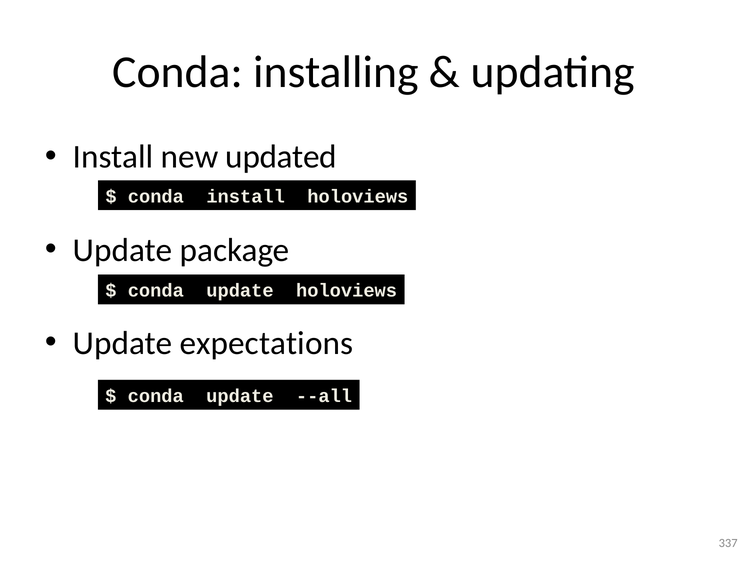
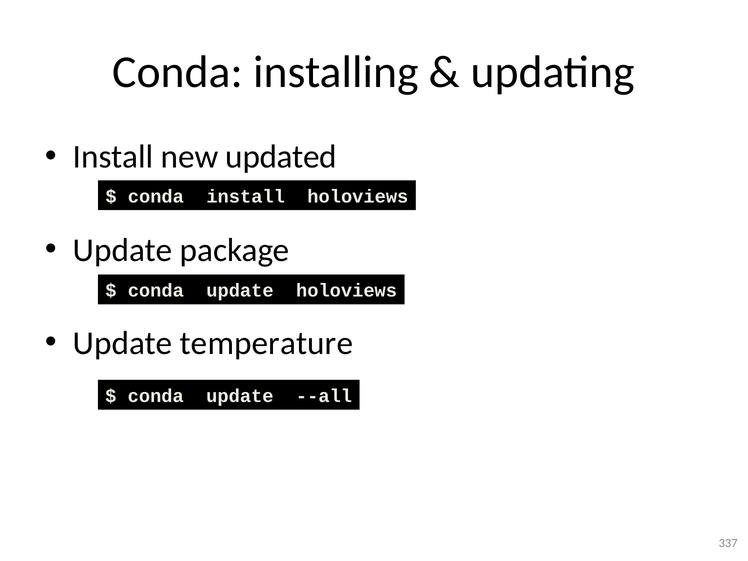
expectations: expectations -> temperature
